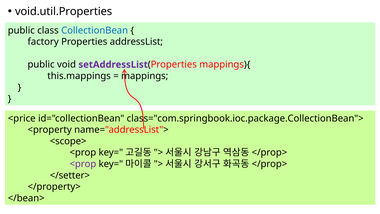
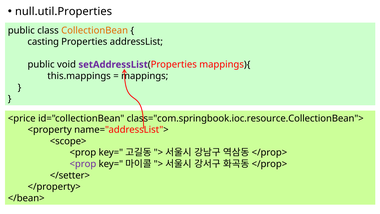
void.util.Properties: void.util.Properties -> null.util.Properties
CollectionBean colour: blue -> orange
factory: factory -> casting
class="com.springbook.ioc.package.CollectionBean">: class="com.springbook.ioc.package.CollectionBean"> -> class="com.springbook.ioc.resource.CollectionBean">
